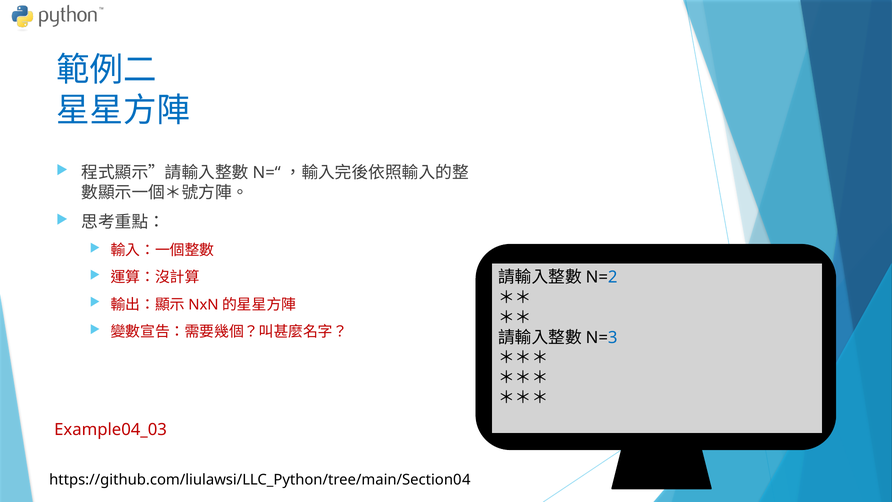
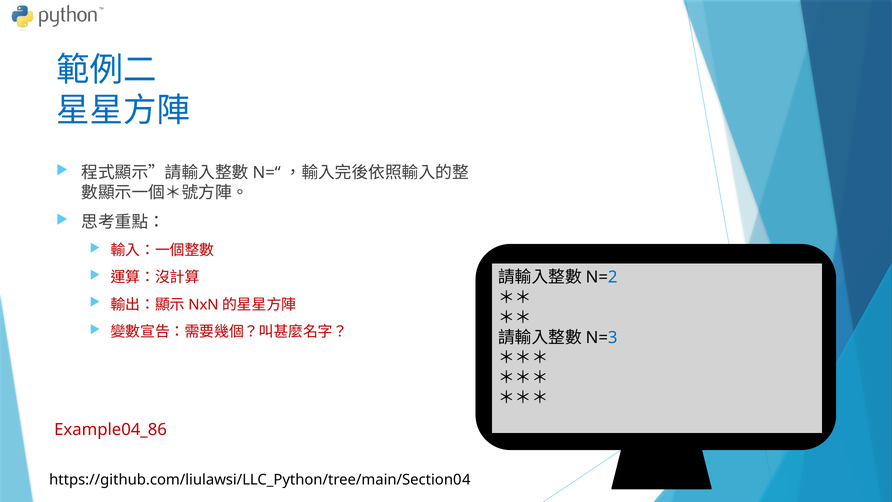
Example04_03: Example04_03 -> Example04_86
